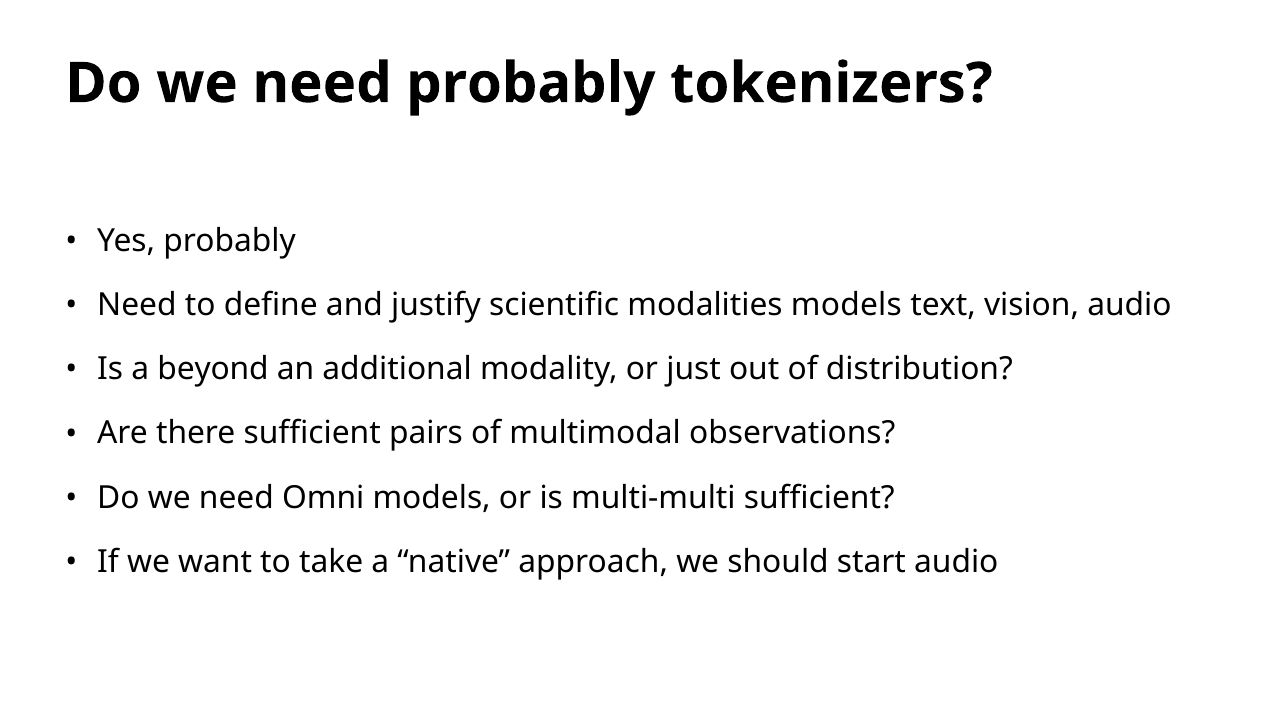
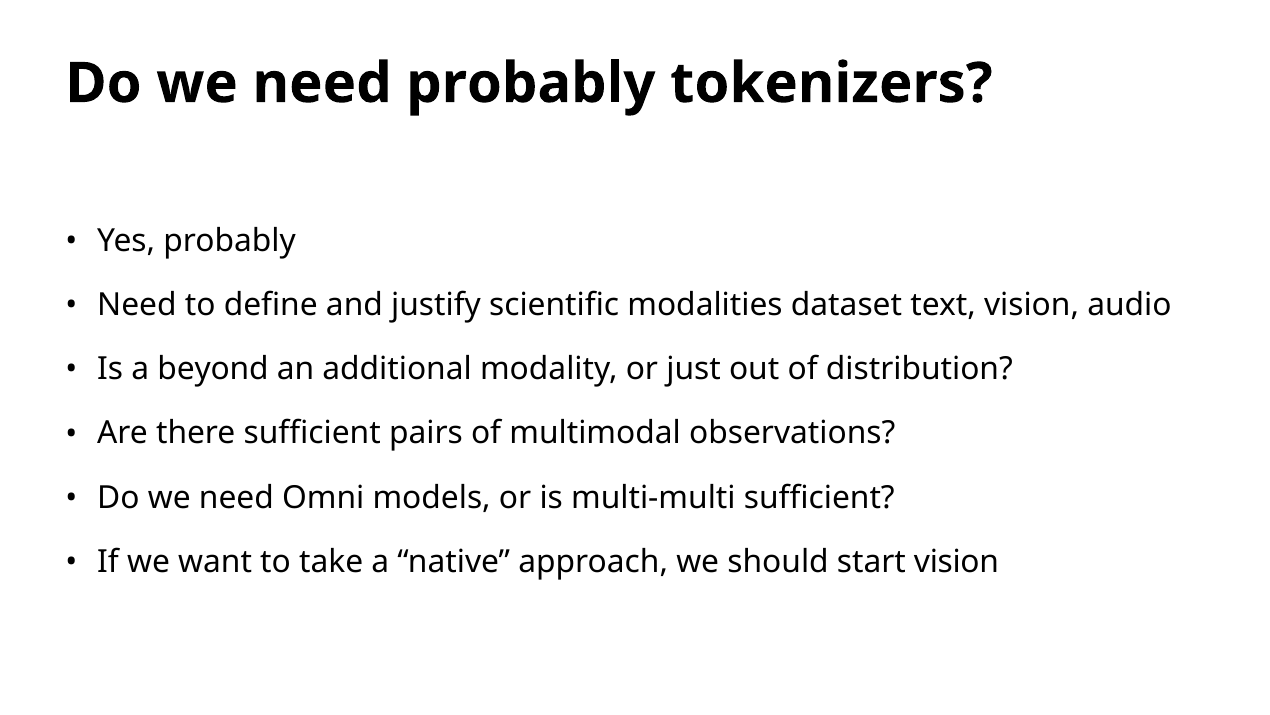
modalities models: models -> dataset
start audio: audio -> vision
